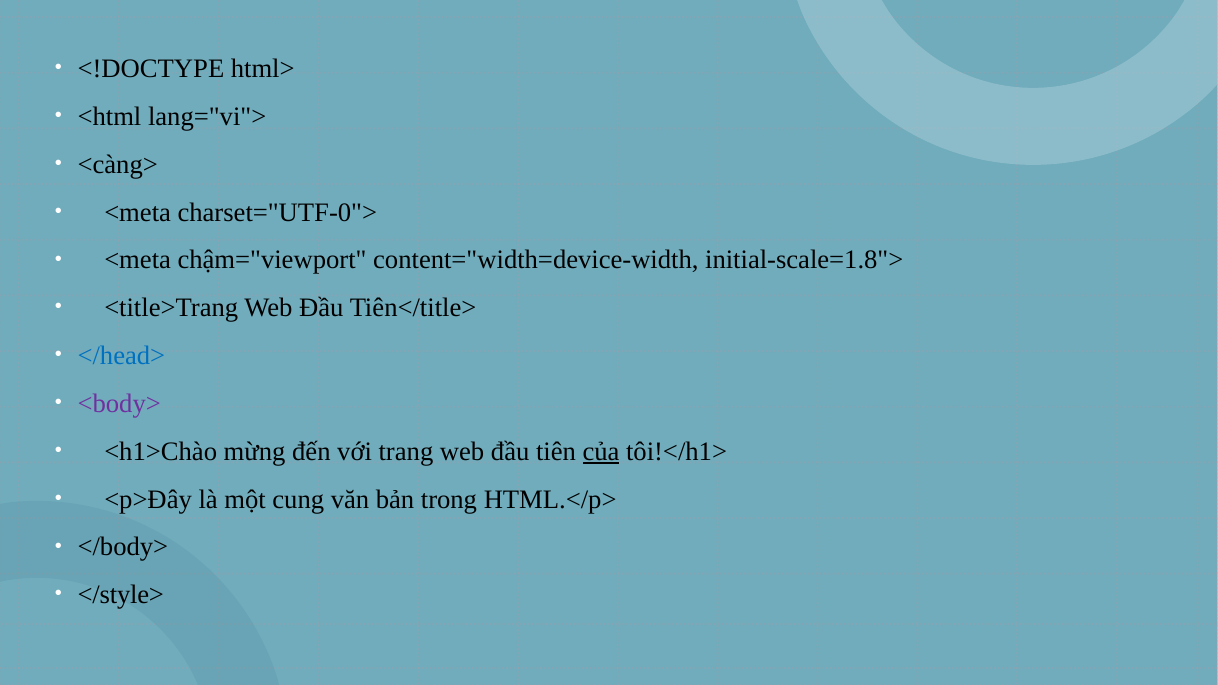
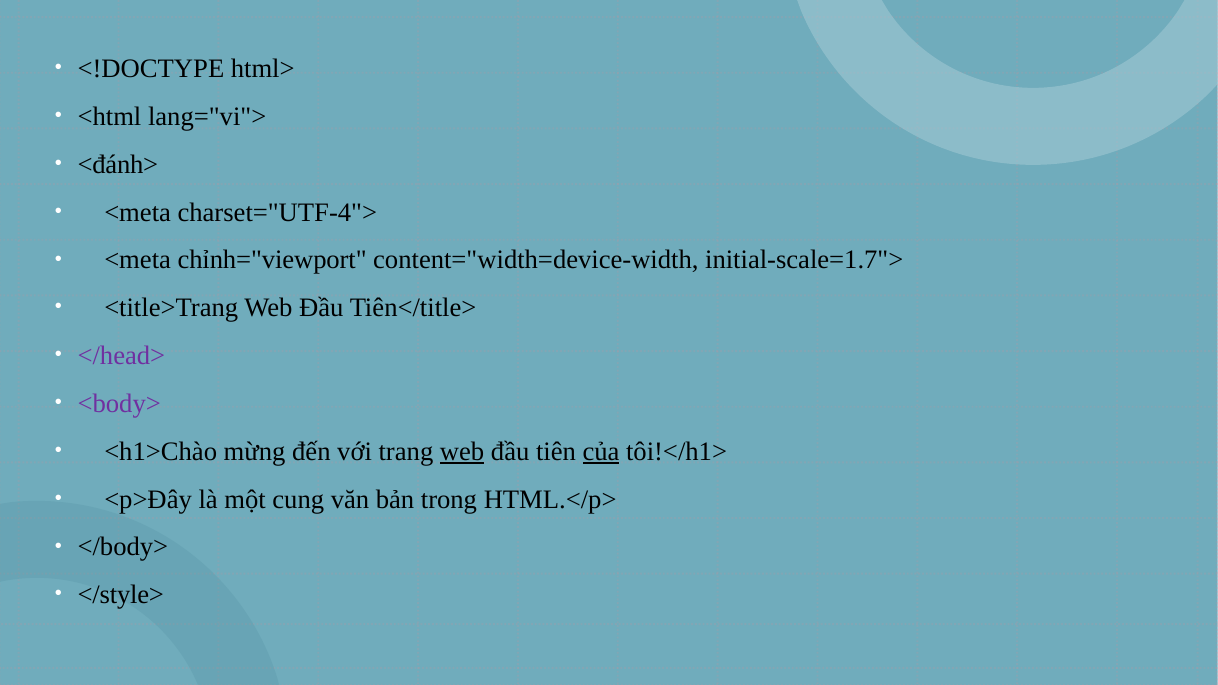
<càng>: <càng> -> <đánh>
charset="UTF-0">: charset="UTF-0"> -> charset="UTF-4">
chậm="viewport: chậm="viewport -> chỉnh="viewport
initial-scale=1.8">: initial-scale=1.8"> -> initial-scale=1.7">
</head> colour: blue -> purple
web at (462, 451) underline: none -> present
